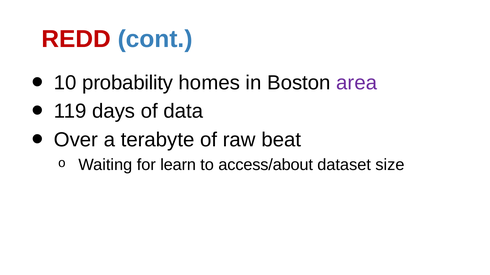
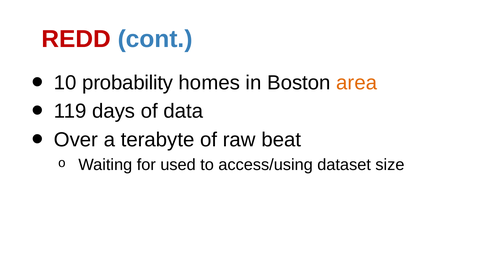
area colour: purple -> orange
learn: learn -> used
access/about: access/about -> access/using
